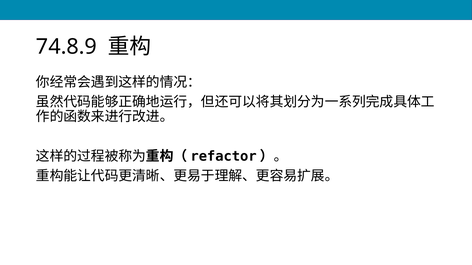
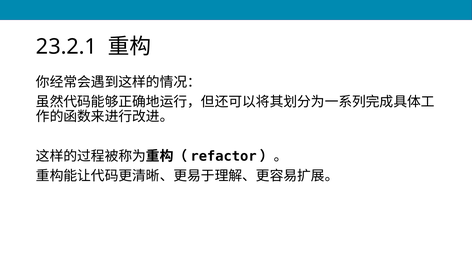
74.8.9: 74.8.9 -> 23.2.1
